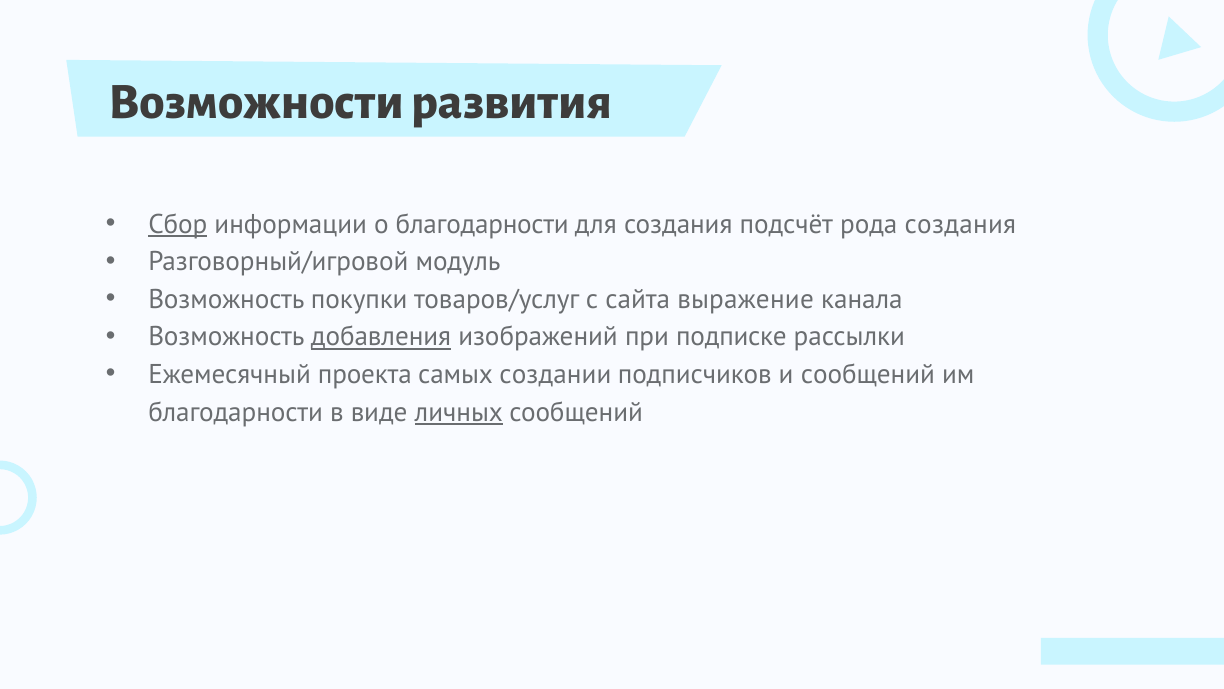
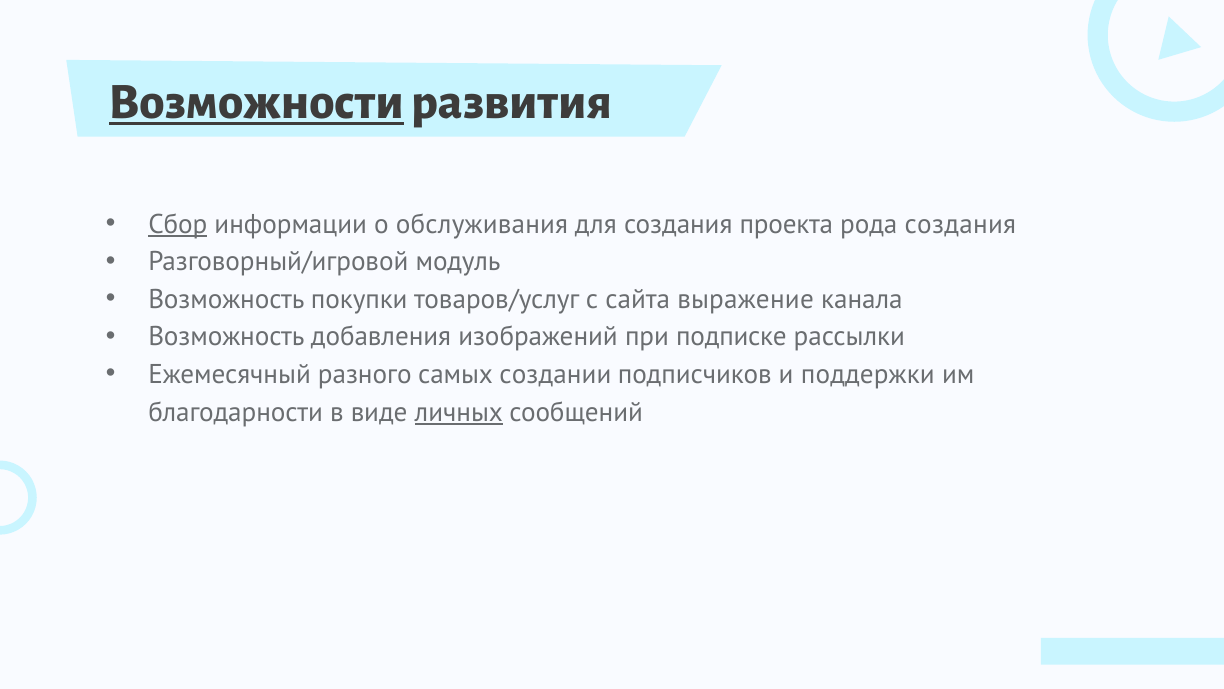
Возможности underline: none -> present
о благодарности: благодарности -> обслуживания
подсчёт: подсчёт -> проекта
добавления underline: present -> none
проекта: проекта -> разного
и сообщений: сообщений -> поддержки
